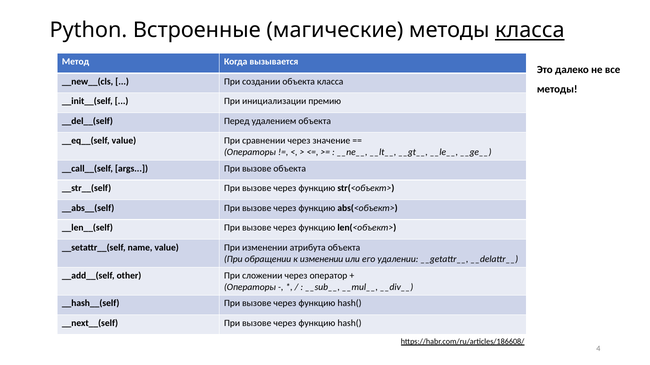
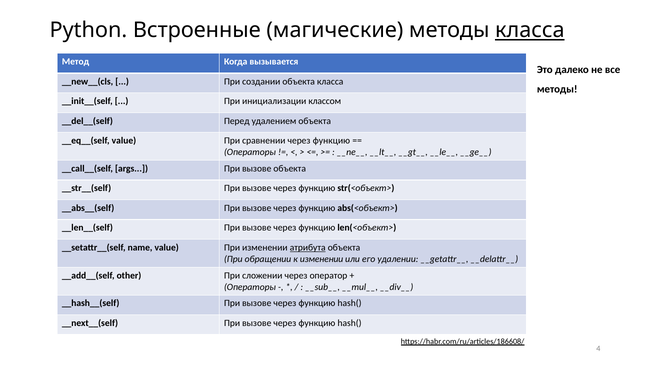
премию: премию -> классом
сравнении через значение: значение -> функцию
атрибута underline: none -> present
